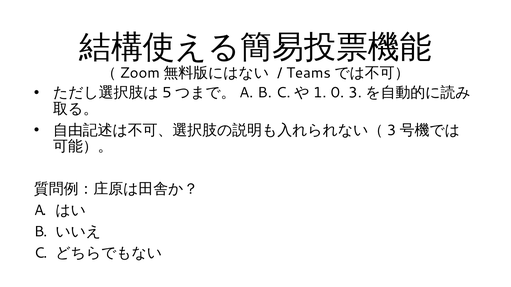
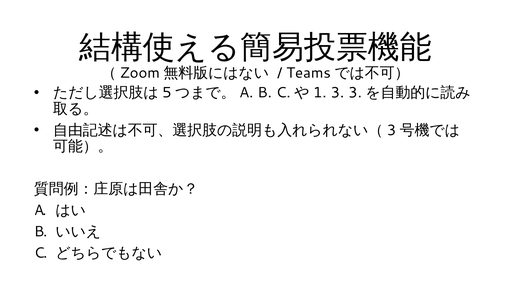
0: 0 -> 3
